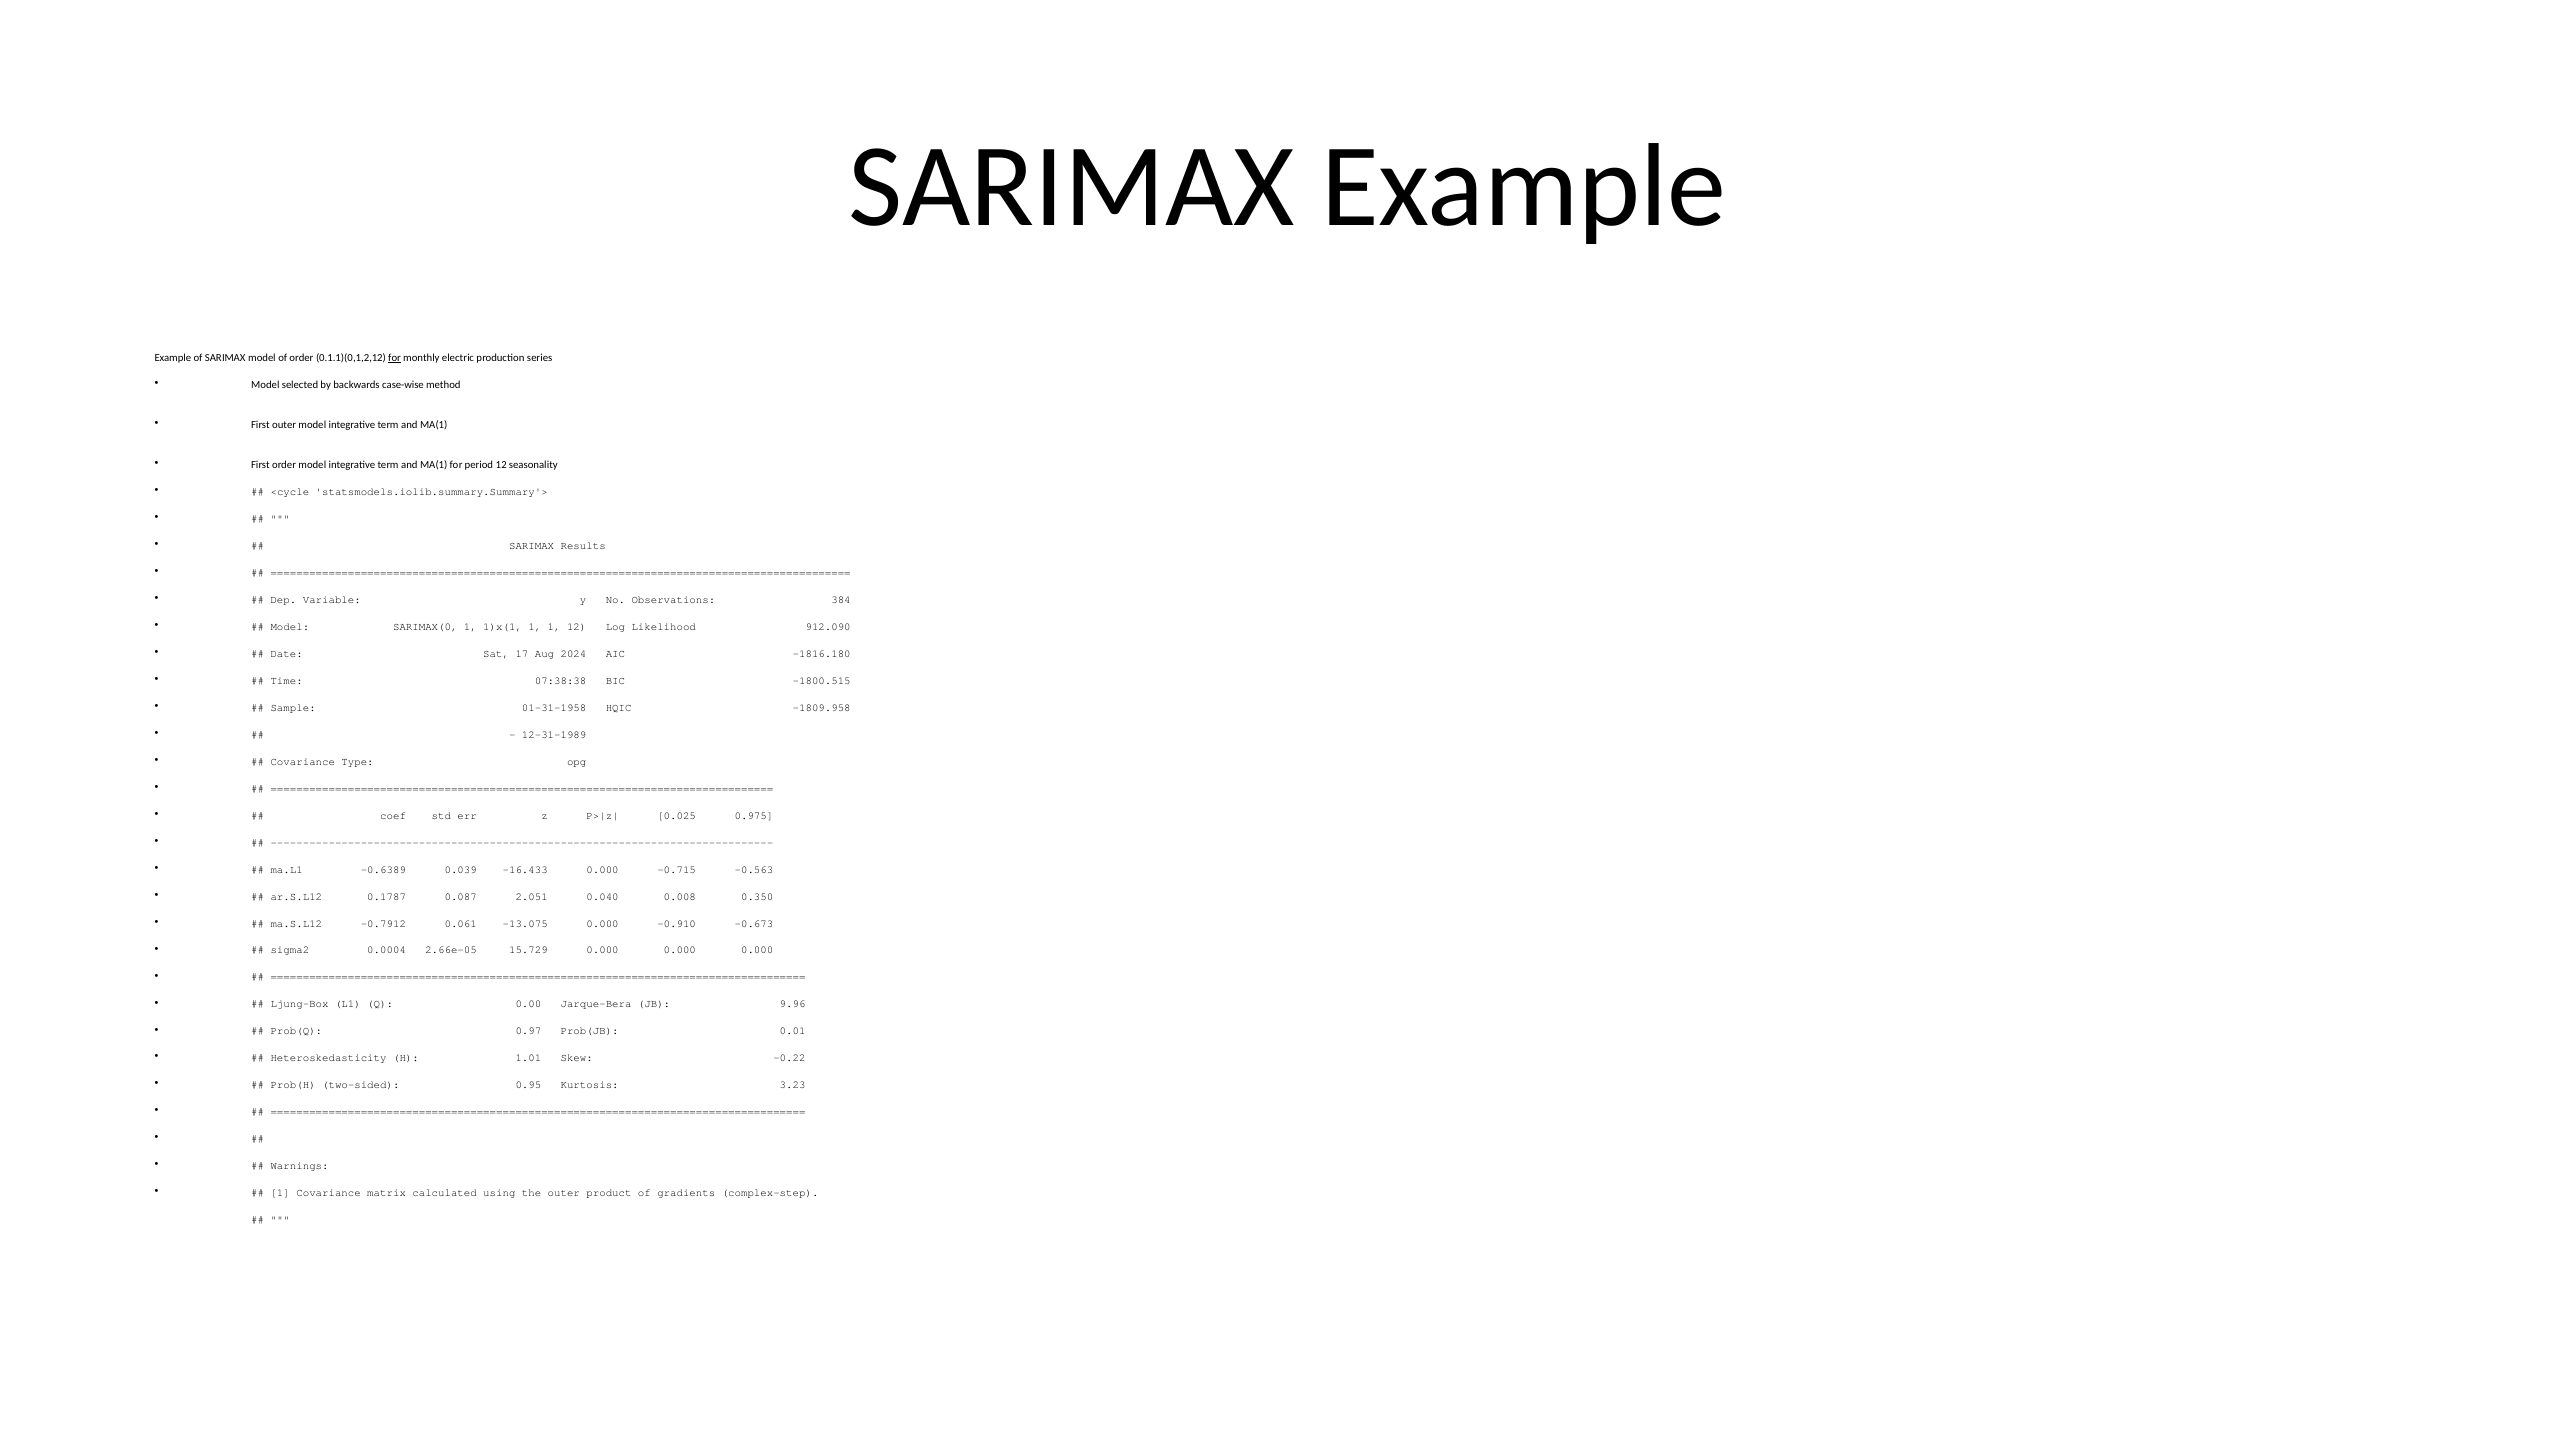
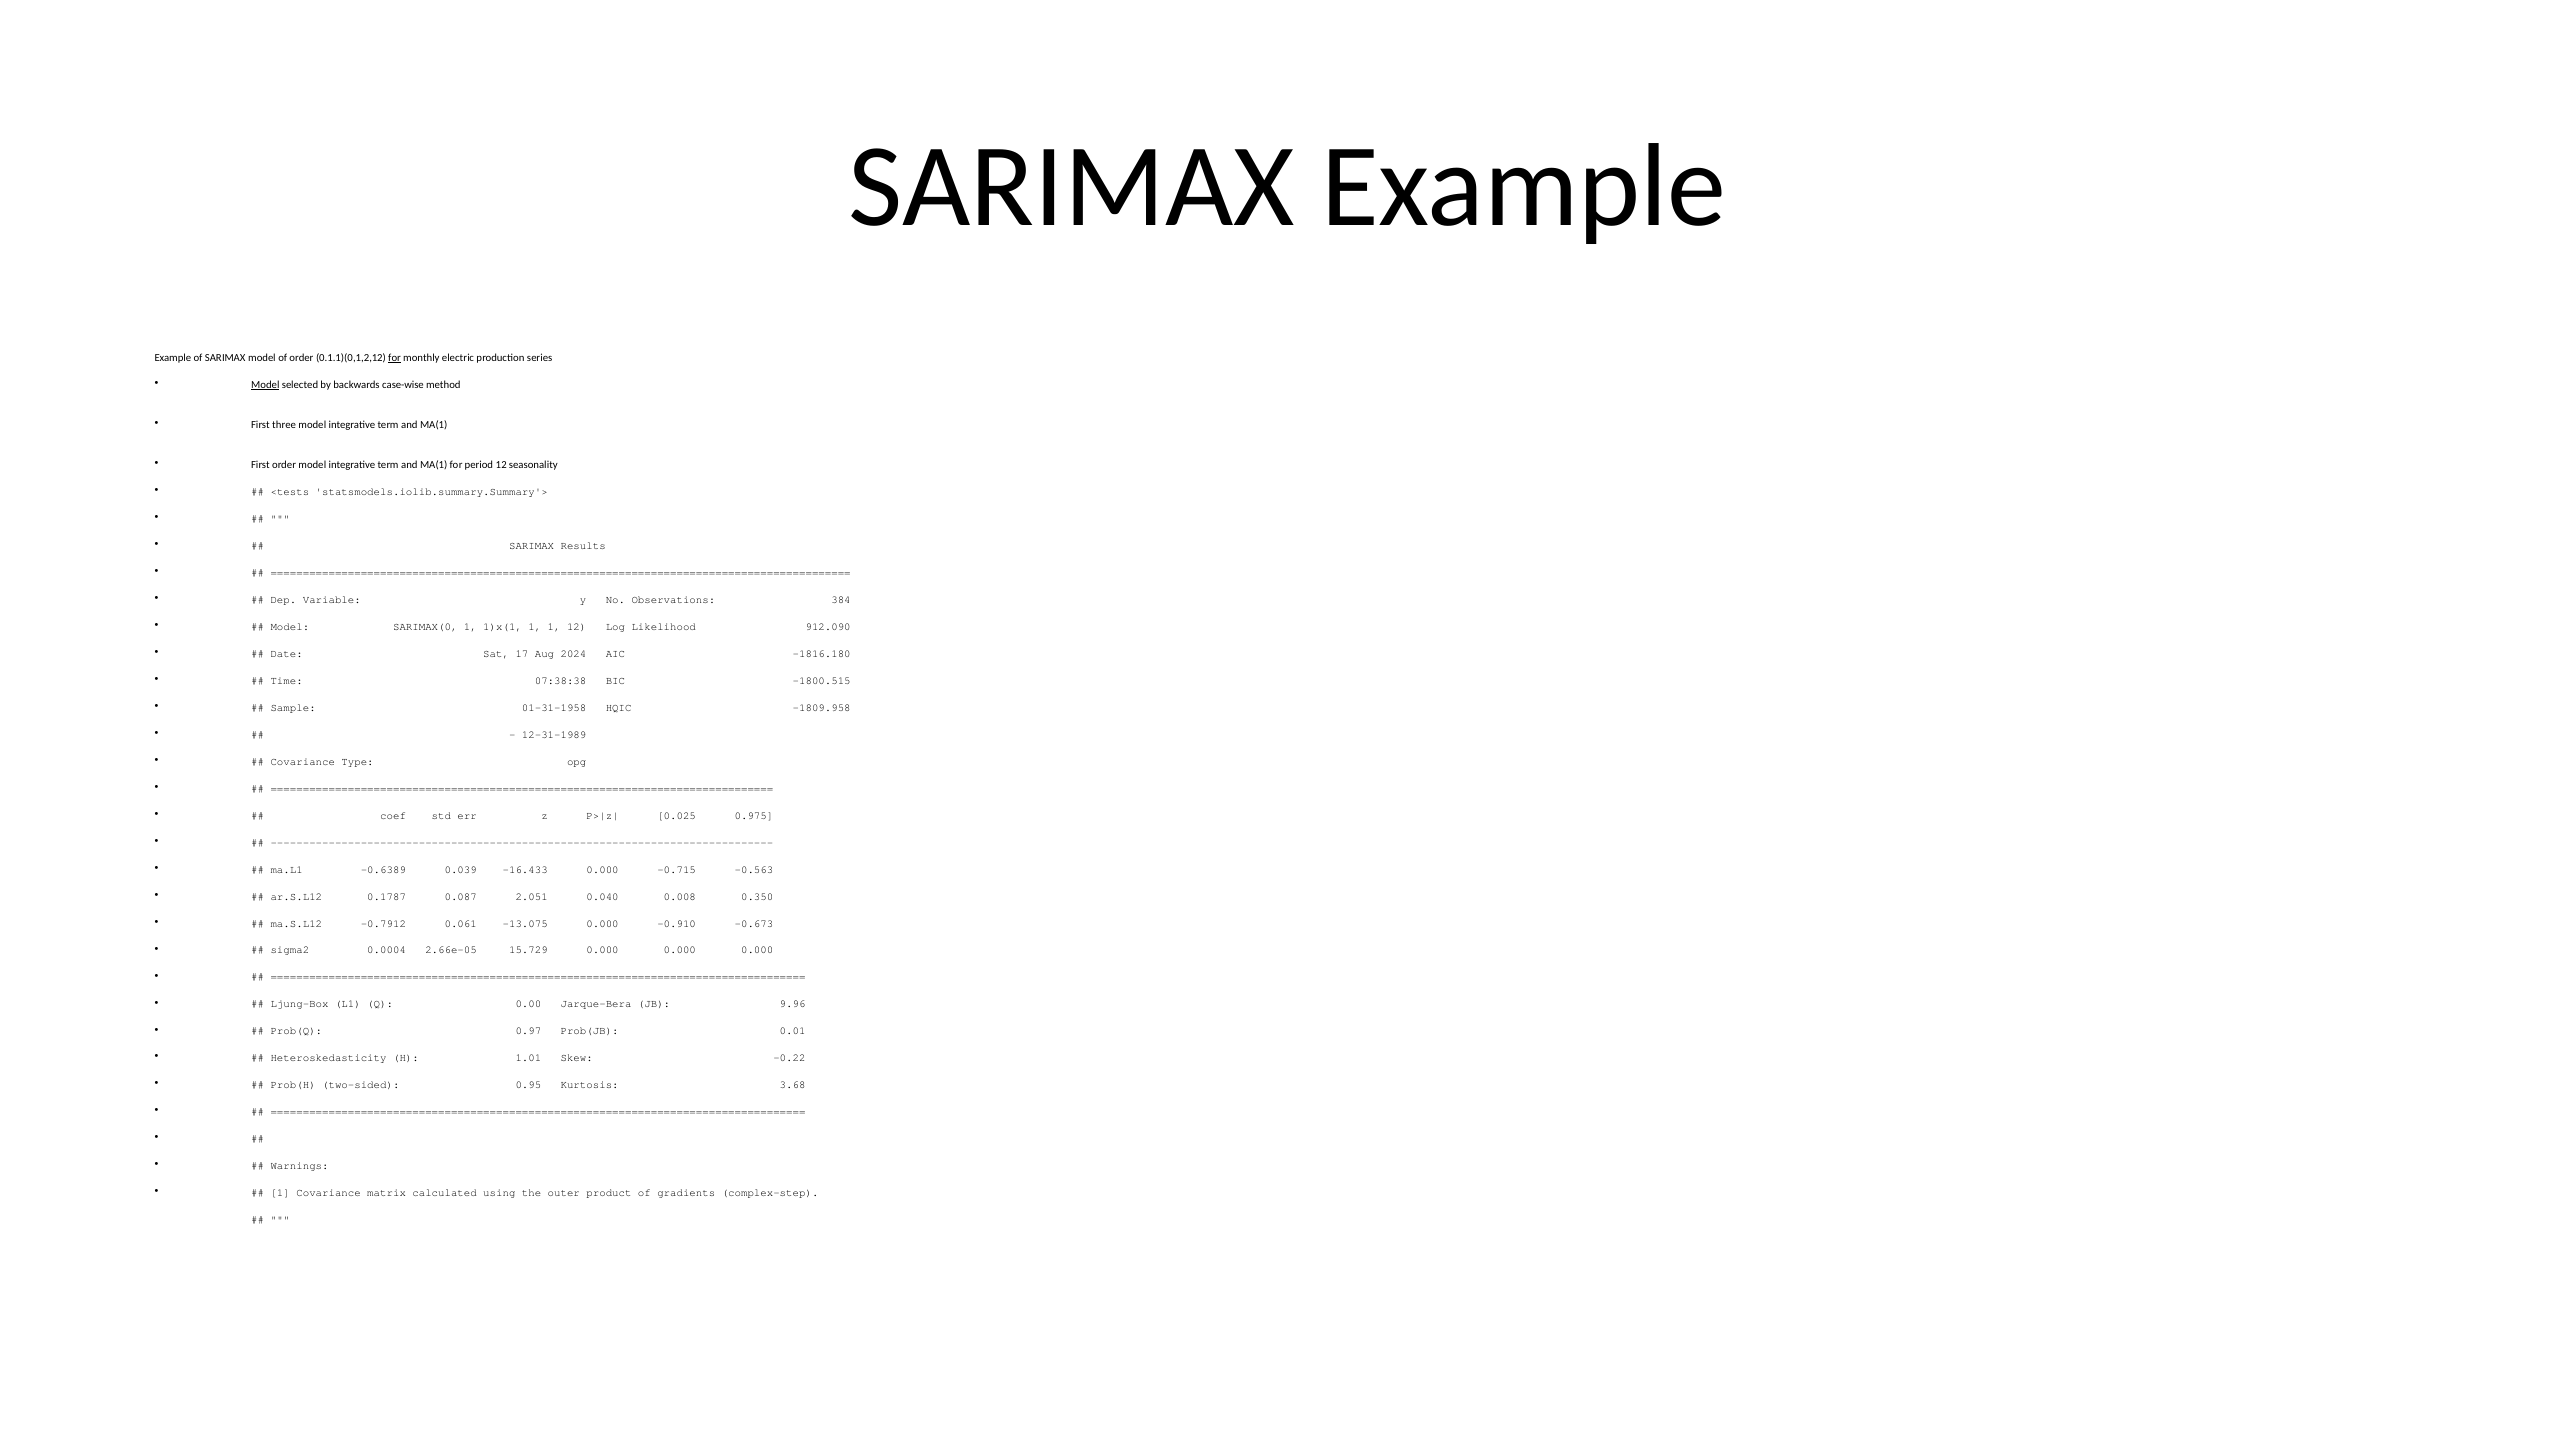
Model at (265, 385) underline: none -> present
First outer: outer -> three
<cycle: <cycle -> <tests
3.23: 3.23 -> 3.68
